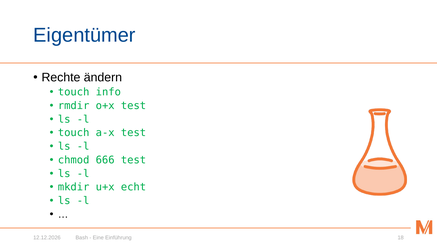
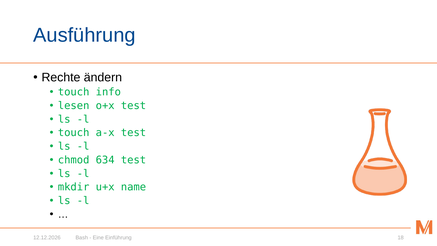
Eigentümer: Eigentümer -> Ausführung
rmdir: rmdir -> lesen
666: 666 -> 634
echt: echt -> name
